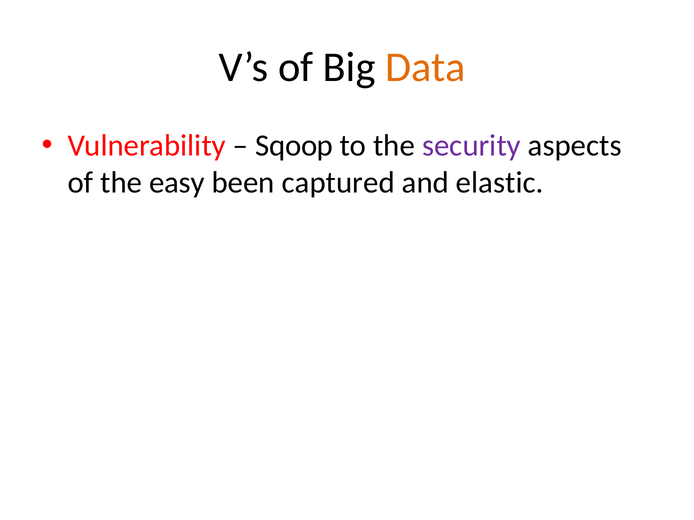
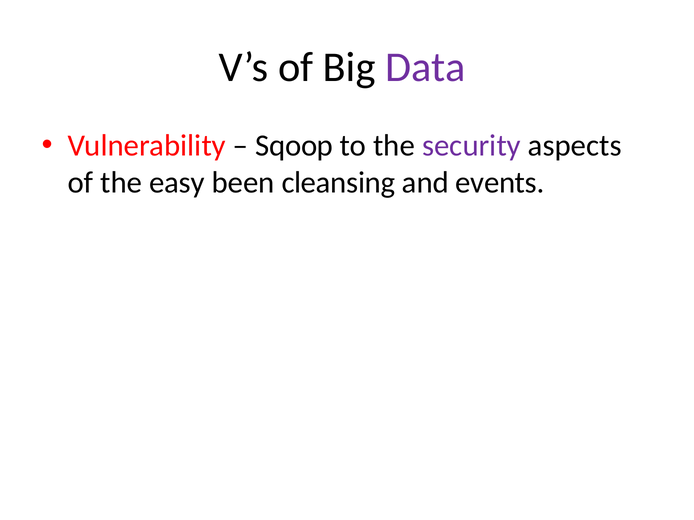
Data colour: orange -> purple
captured: captured -> cleansing
elastic: elastic -> events
